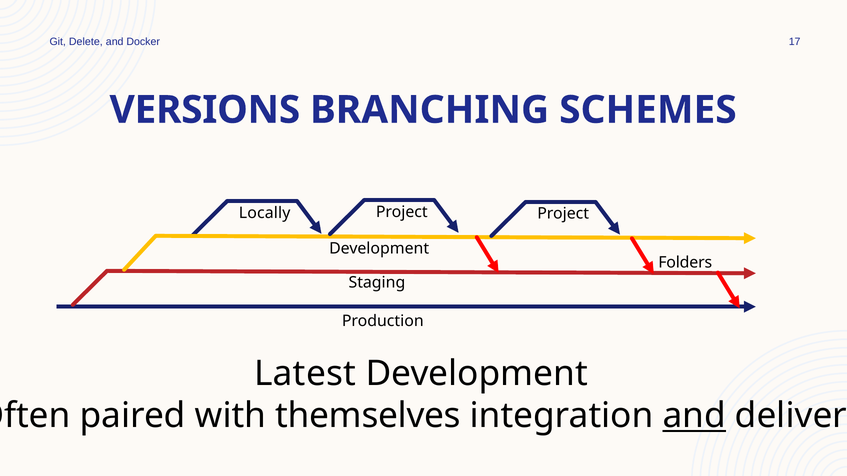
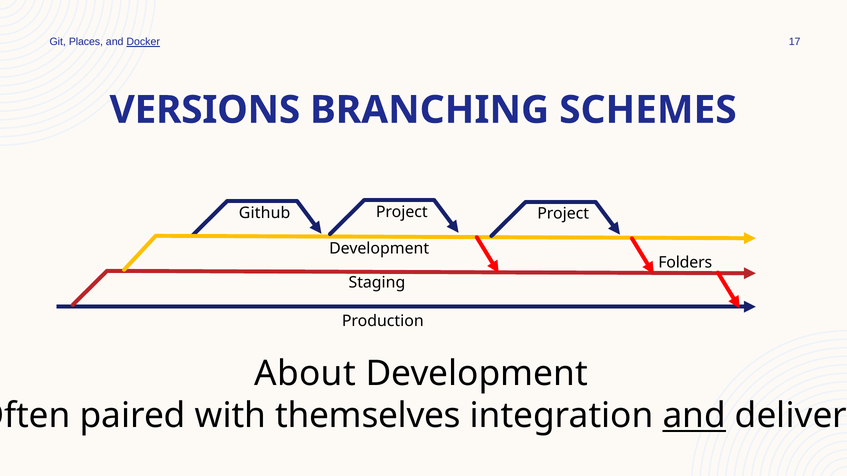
Delete: Delete -> Places
Docker underline: none -> present
Locally: Locally -> Github
Latest: Latest -> About
